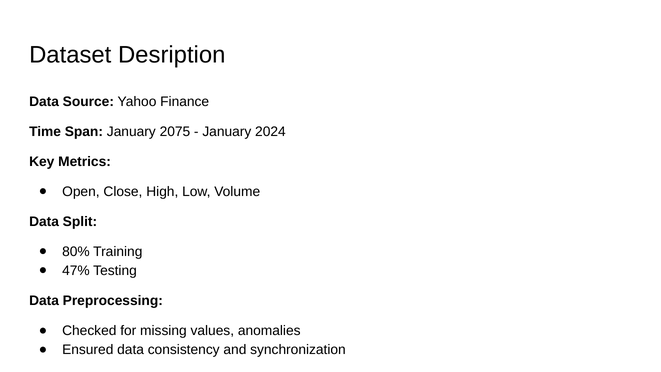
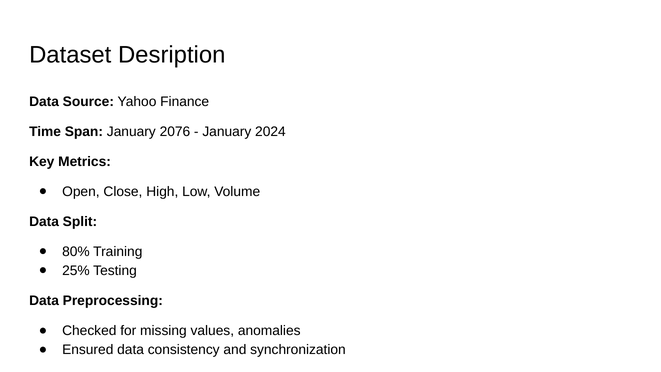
2075: 2075 -> 2076
47%: 47% -> 25%
